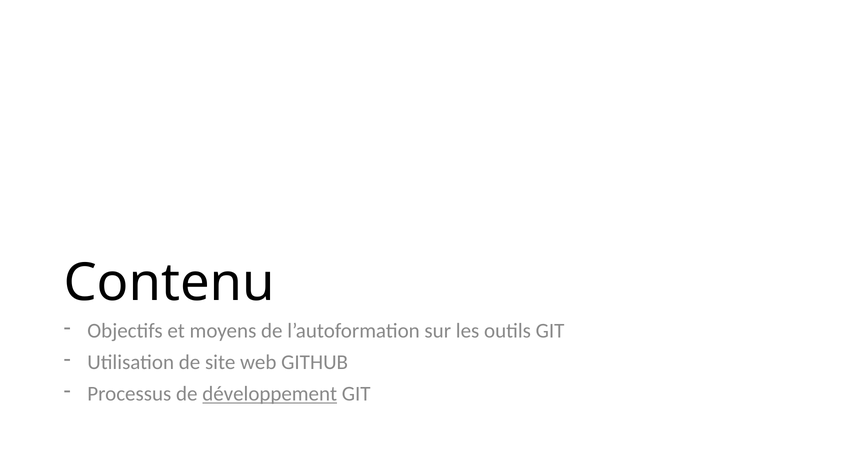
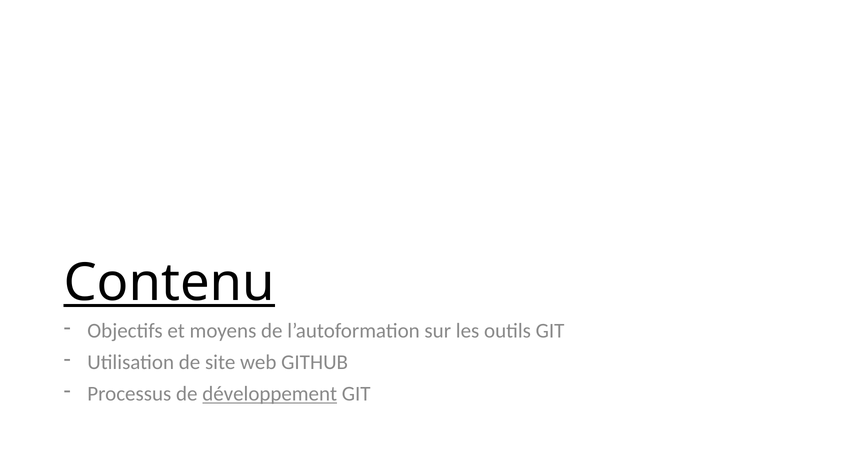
Contenu underline: none -> present
